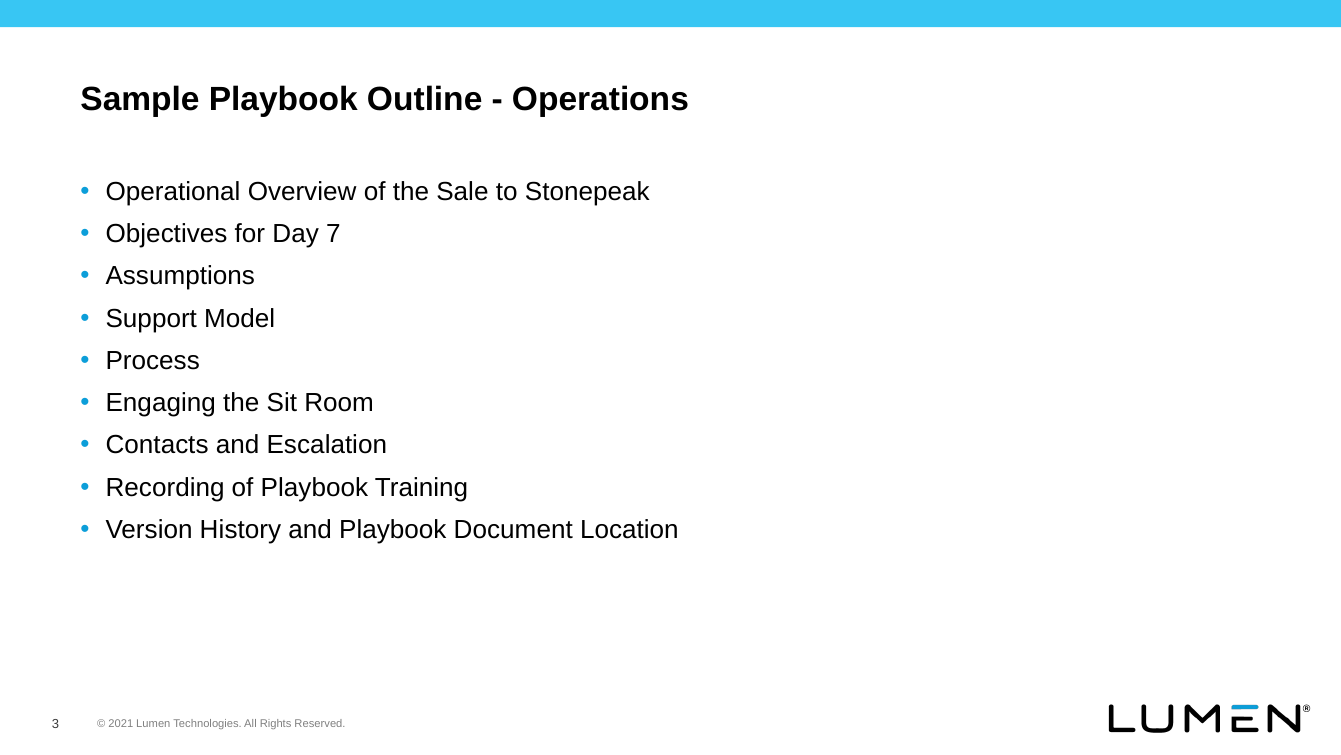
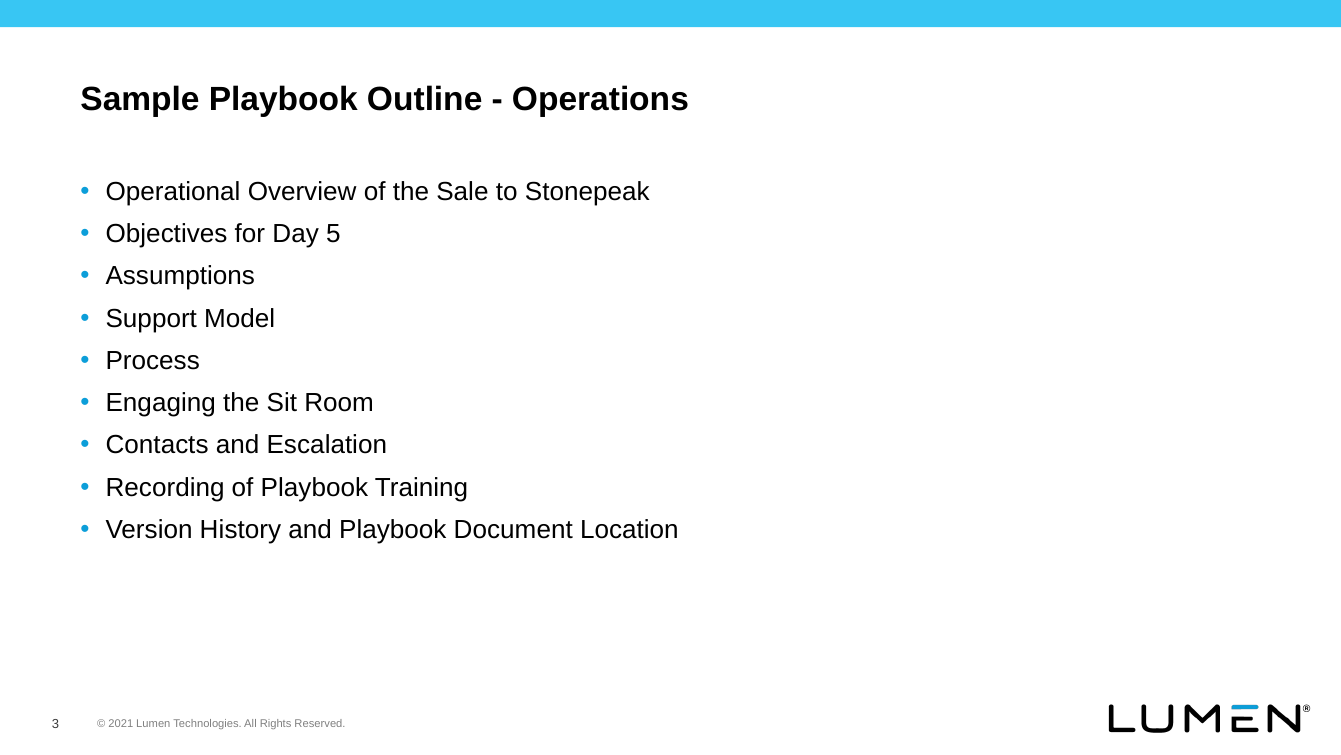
7: 7 -> 5
